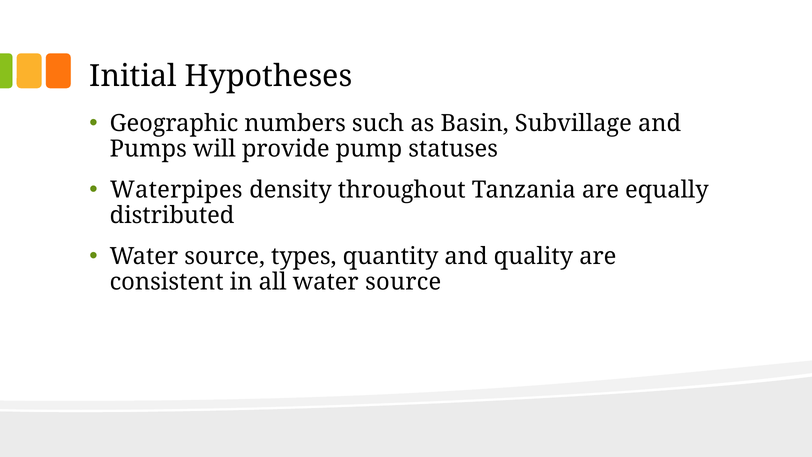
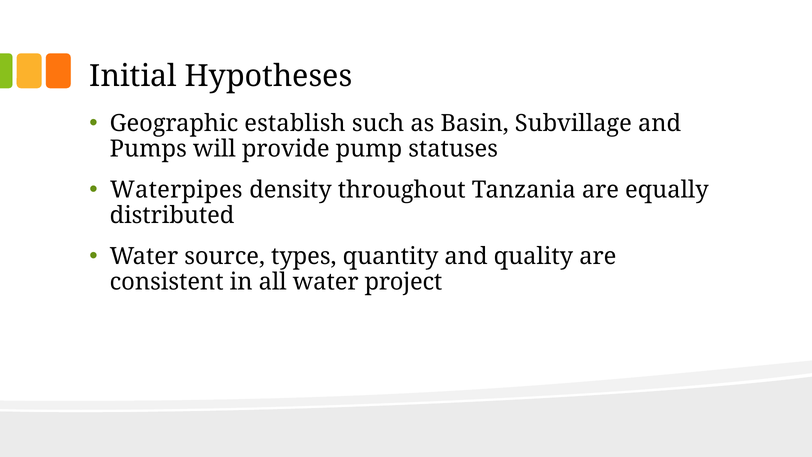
numbers: numbers -> establish
all water source: source -> project
